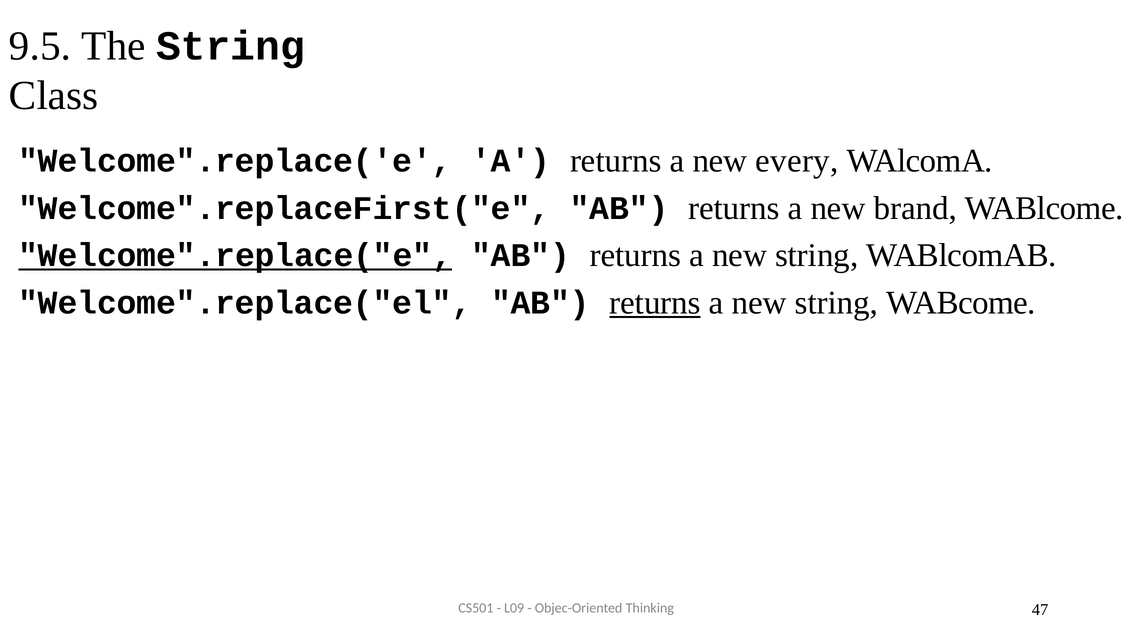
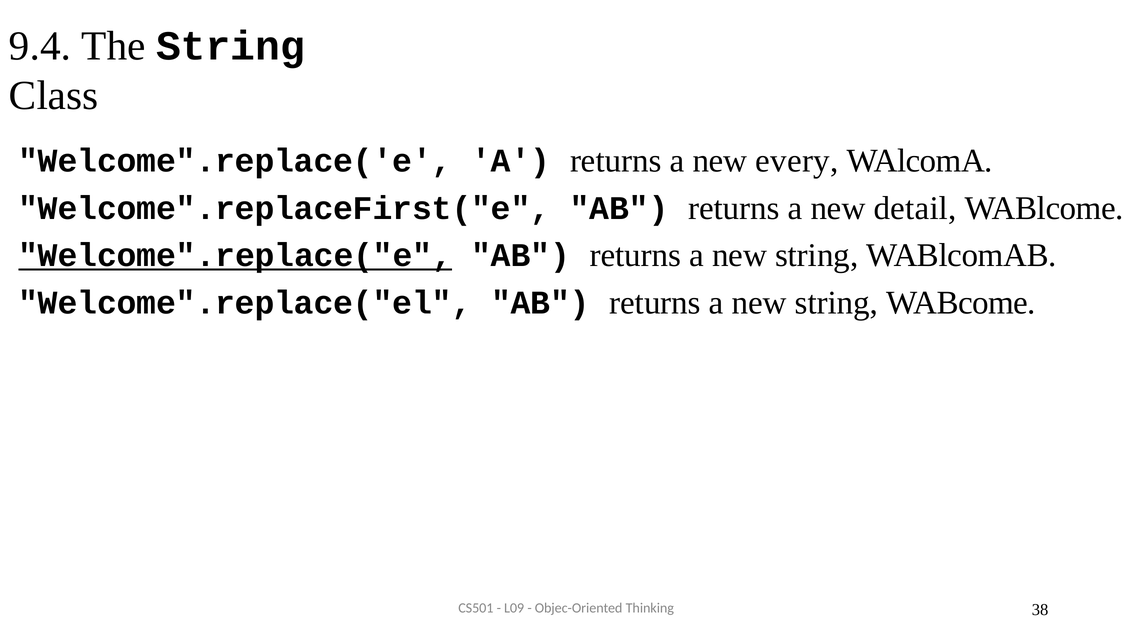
9.5: 9.5 -> 9.4
brand: brand -> detail
returns at (655, 303) underline: present -> none
47: 47 -> 38
